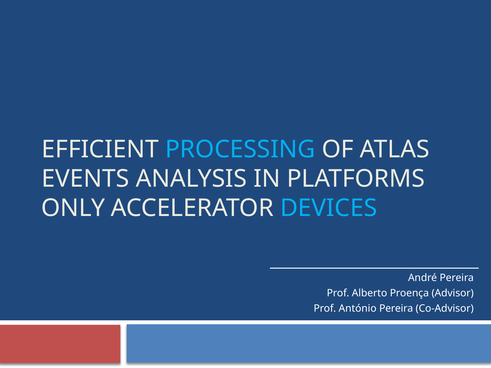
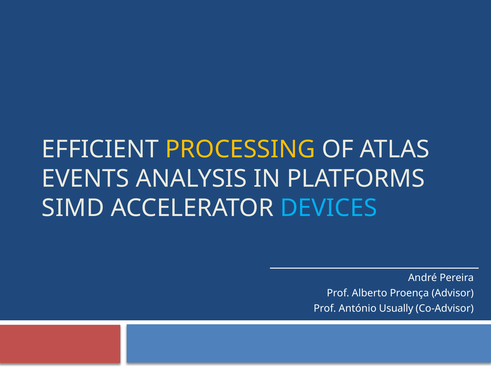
PROCESSING colour: light blue -> yellow
ONLY: ONLY -> SIMD
António Pereira: Pereira -> Usually
